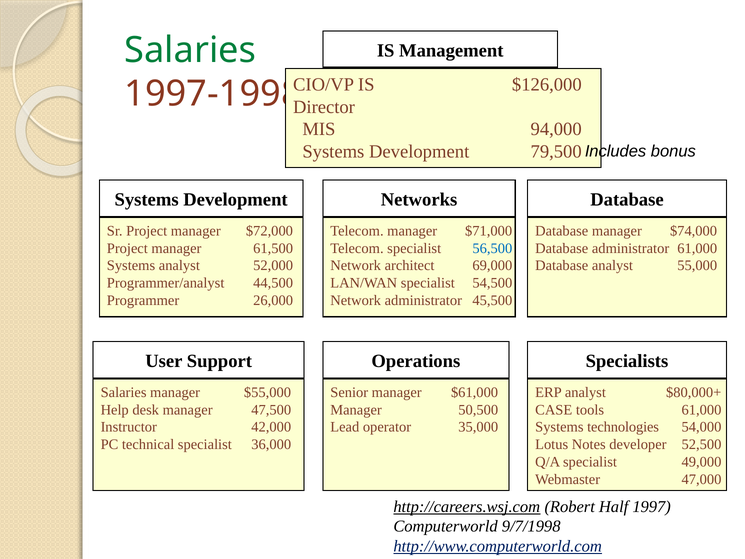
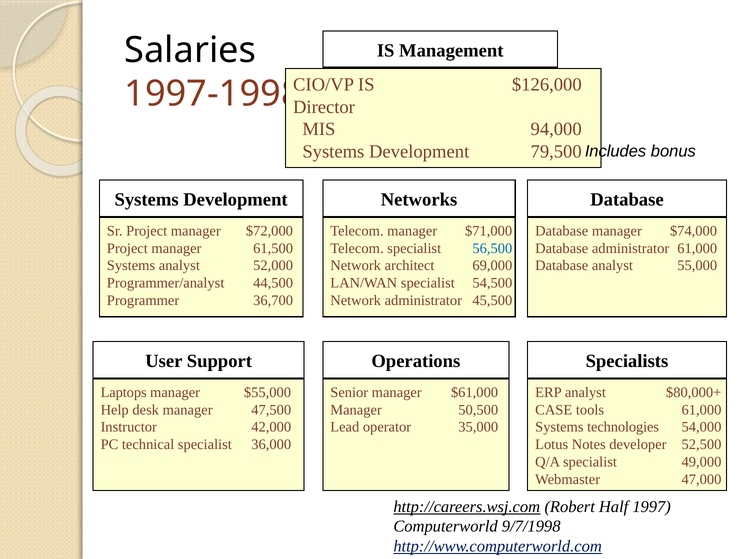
Salaries at (190, 50) colour: green -> black
26,000: 26,000 -> 36,700
Salaries at (124, 392): Salaries -> Laptops
